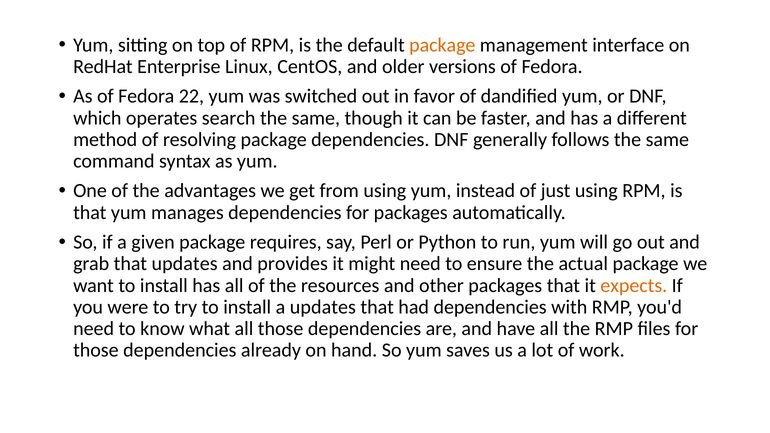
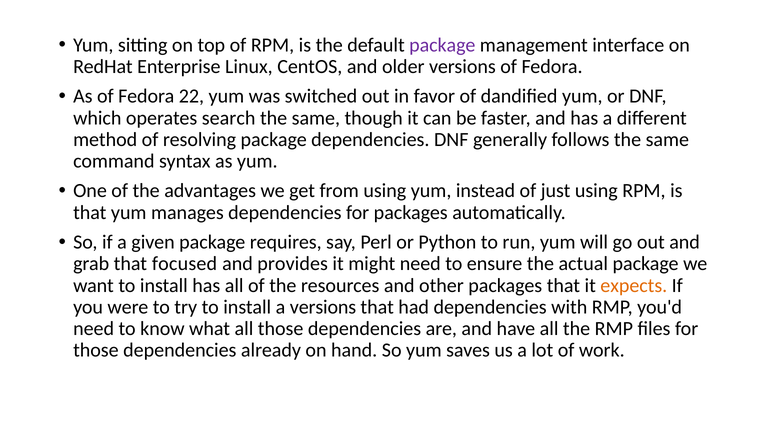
package at (442, 45) colour: orange -> purple
that updates: updates -> focused
a updates: updates -> versions
